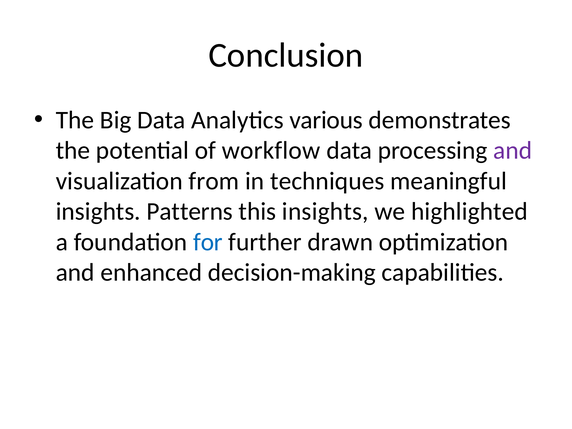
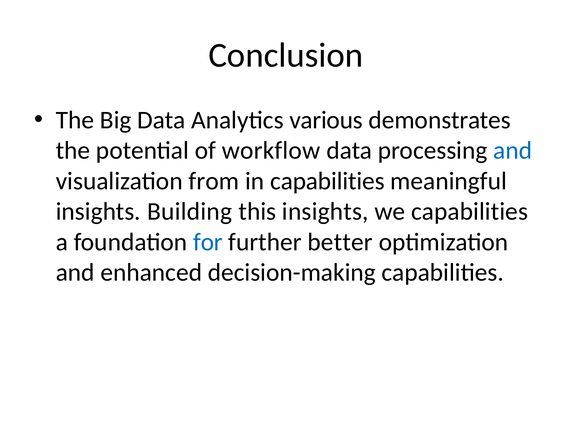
and at (513, 151) colour: purple -> blue
in techniques: techniques -> capabilities
Patterns: Patterns -> Building
we highlighted: highlighted -> capabilities
drawn: drawn -> better
